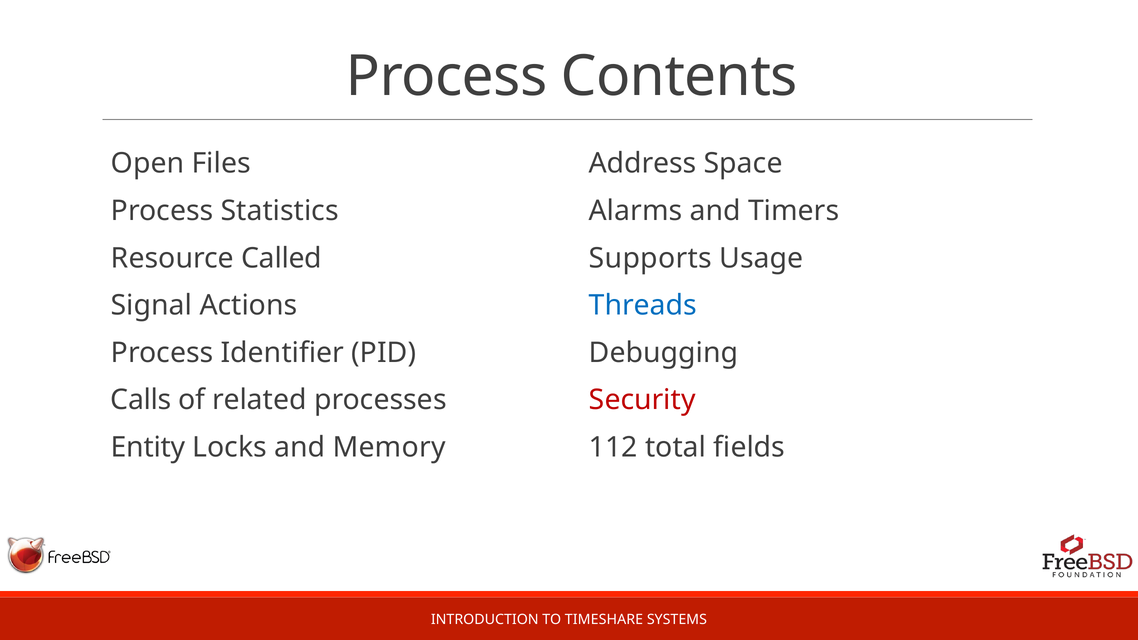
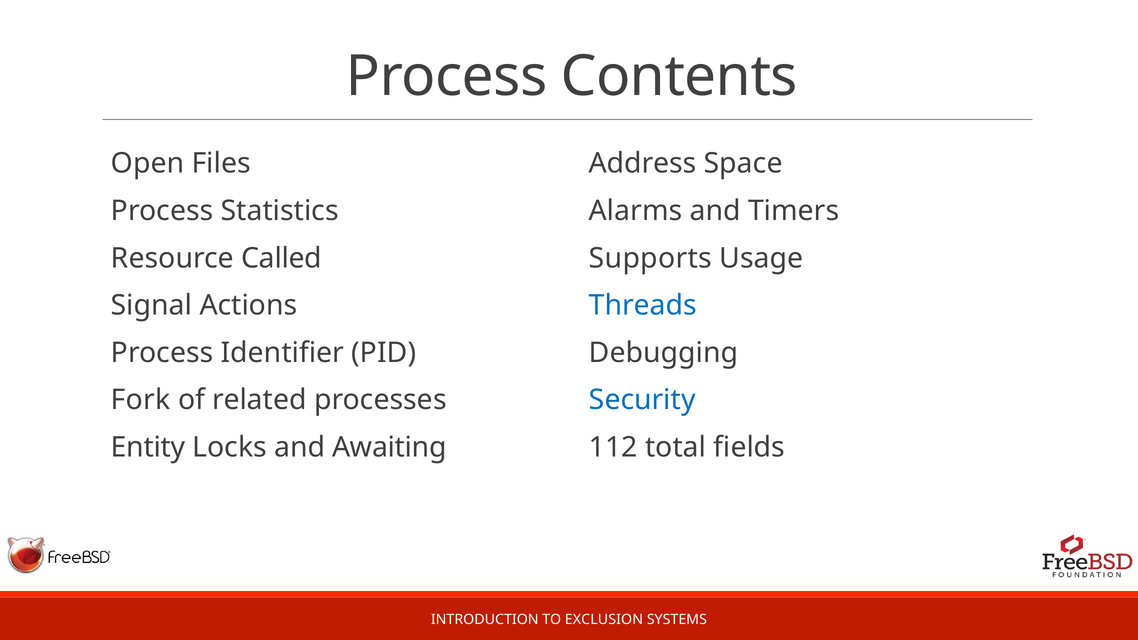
Calls: Calls -> Fork
Security colour: red -> blue
Memory: Memory -> Awaiting
TIMESHARE: TIMESHARE -> EXCLUSION
